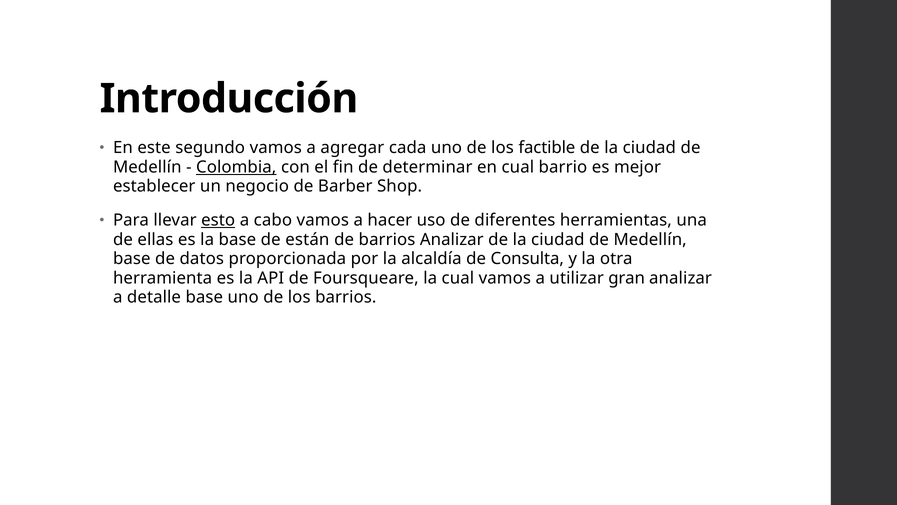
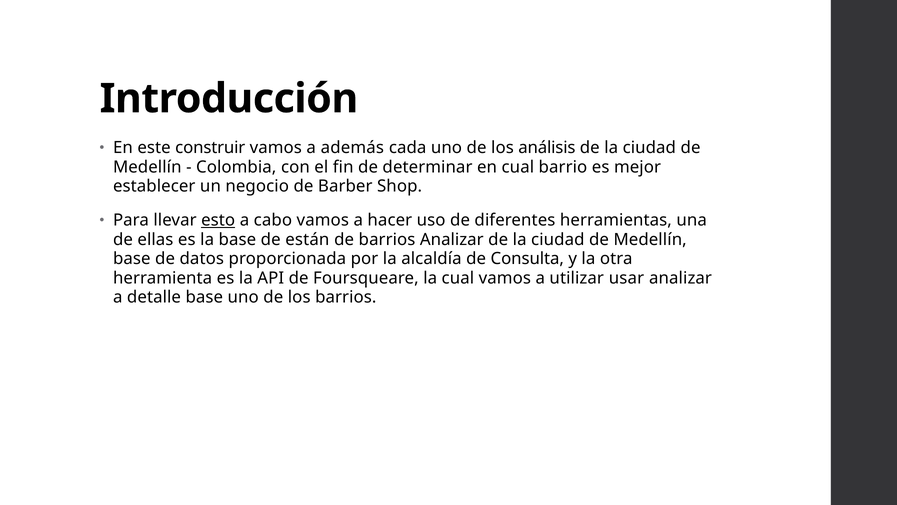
segundo: segundo -> construir
agregar: agregar -> además
factible: factible -> análisis
Colombia underline: present -> none
gran: gran -> usar
